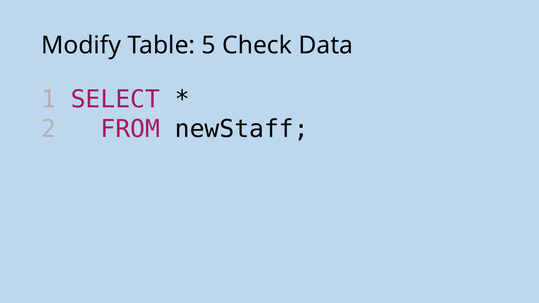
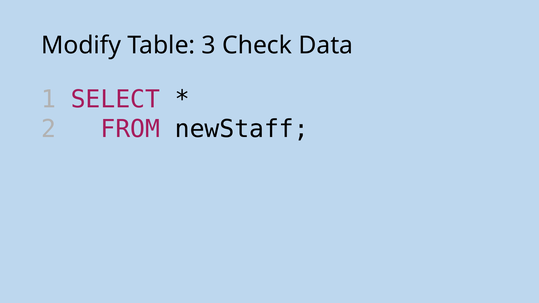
5: 5 -> 3
